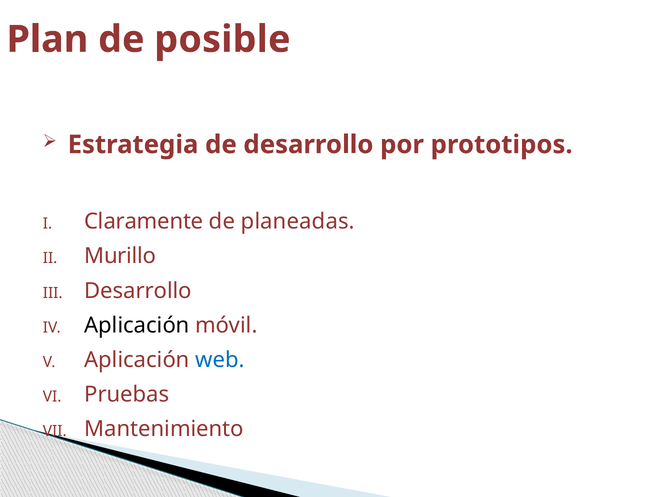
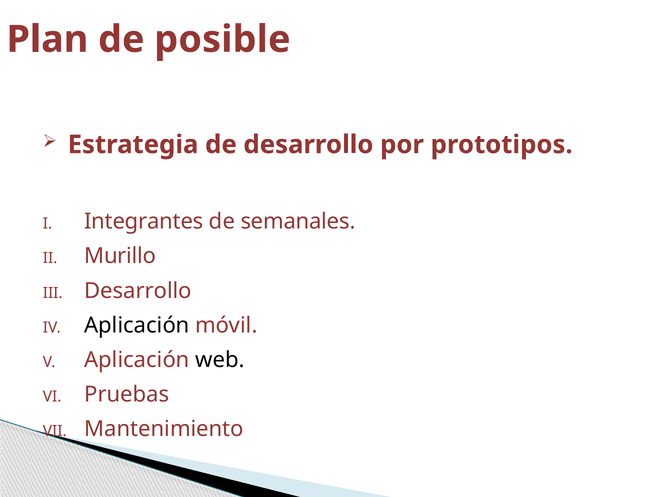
Claramente: Claramente -> Integrantes
planeadas: planeadas -> semanales
web colour: blue -> black
